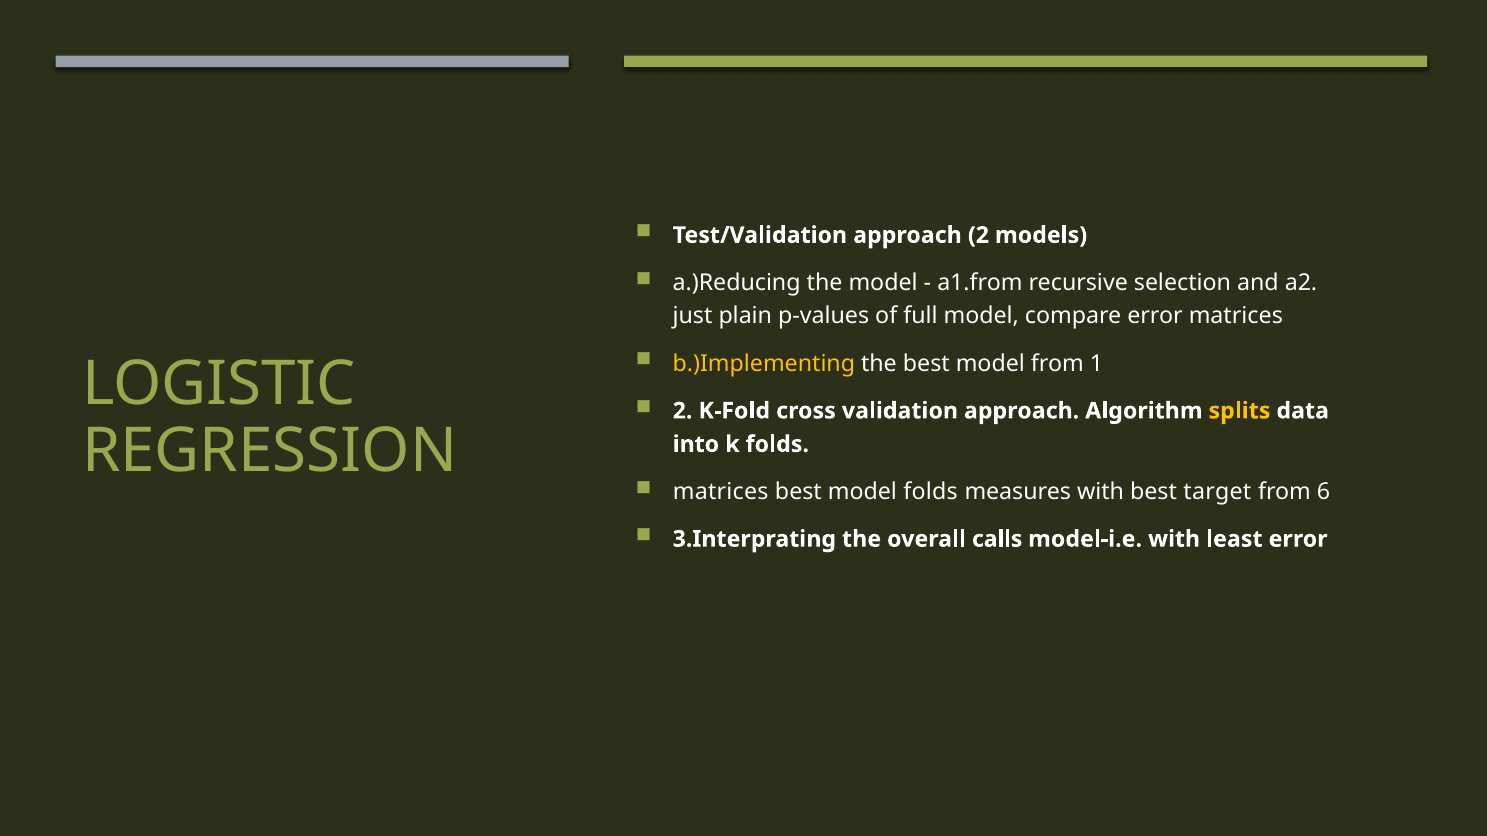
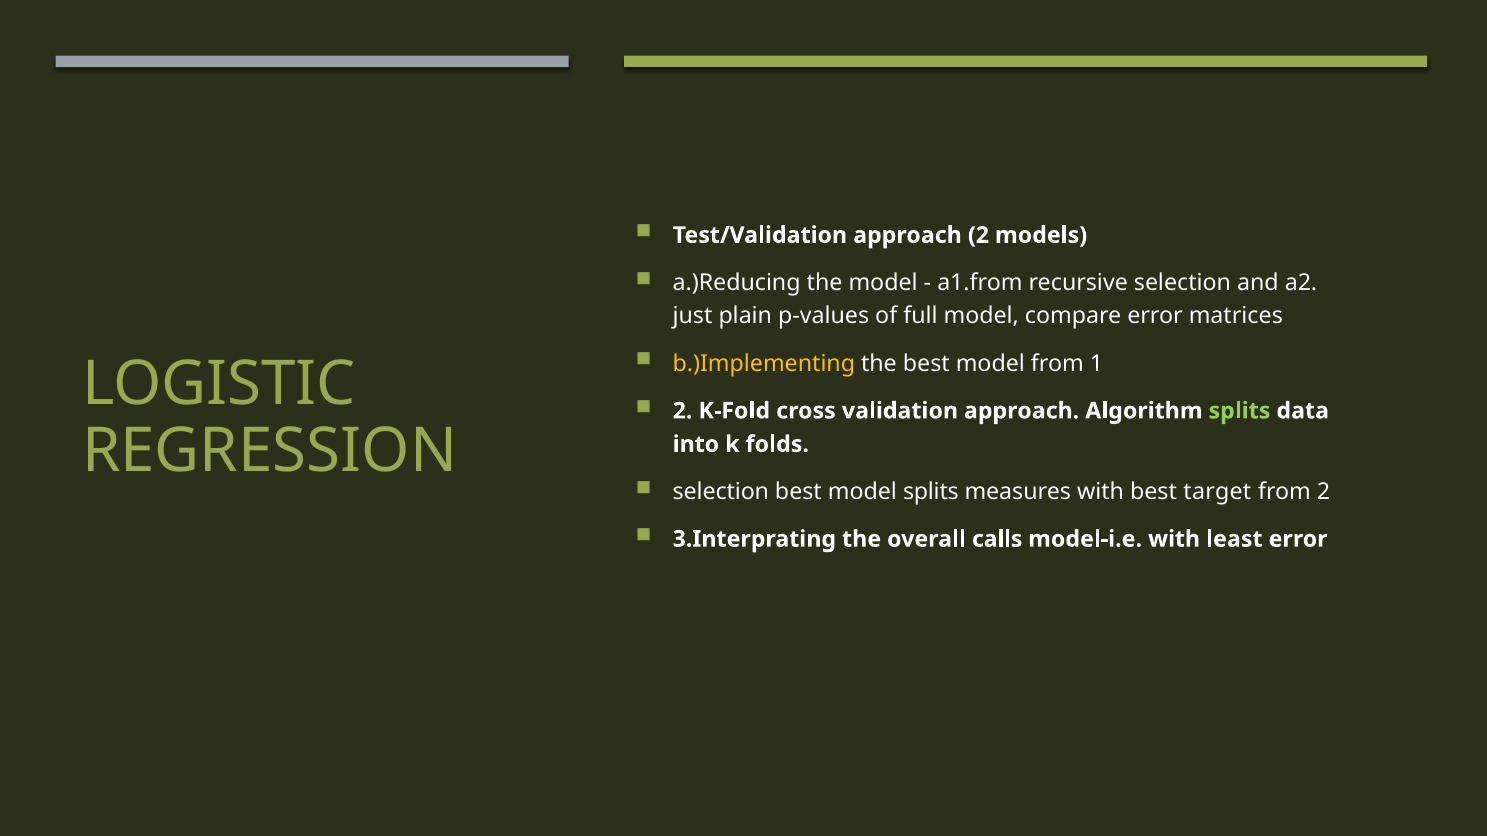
splits at (1239, 411) colour: yellow -> light green
matrices at (721, 492): matrices -> selection
model folds: folds -> splits
from 6: 6 -> 2
